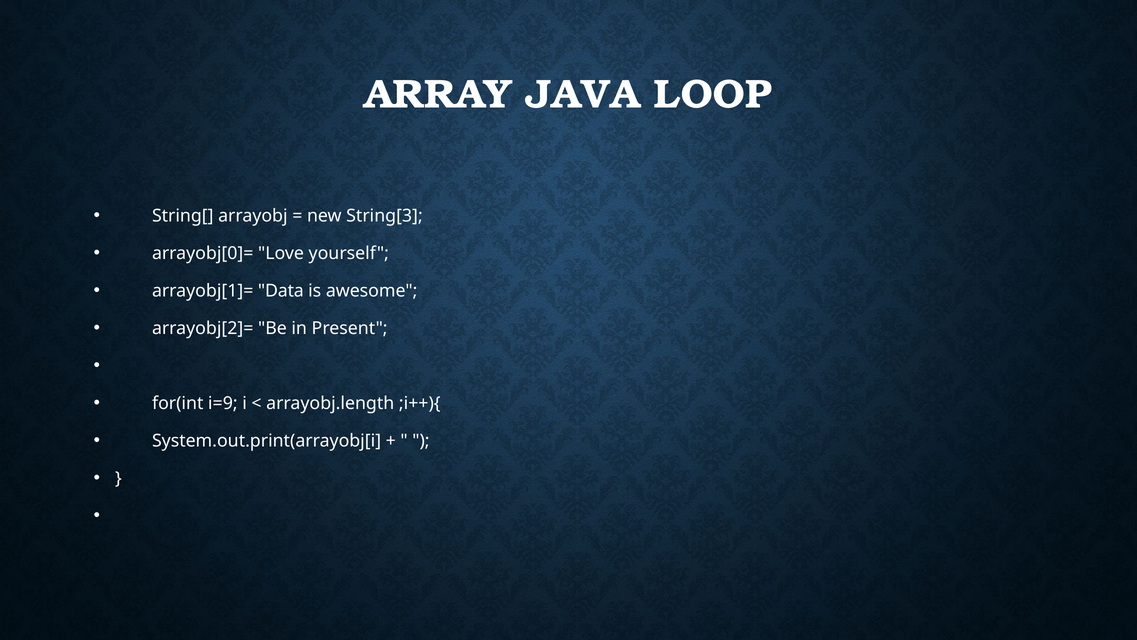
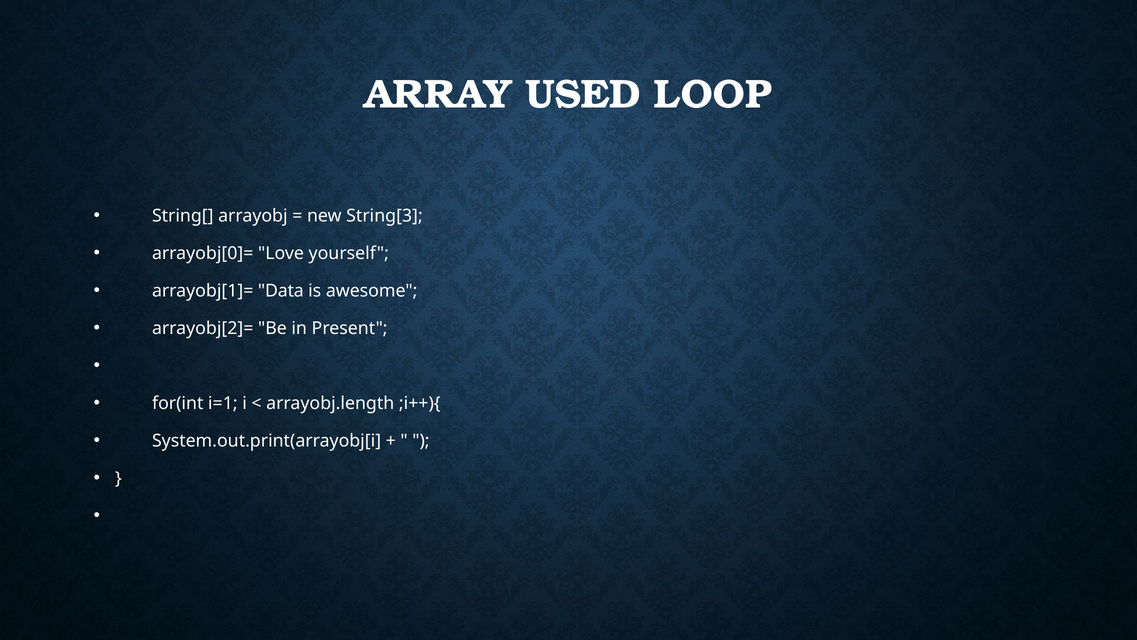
JAVA: JAVA -> USED
i=9: i=9 -> i=1
